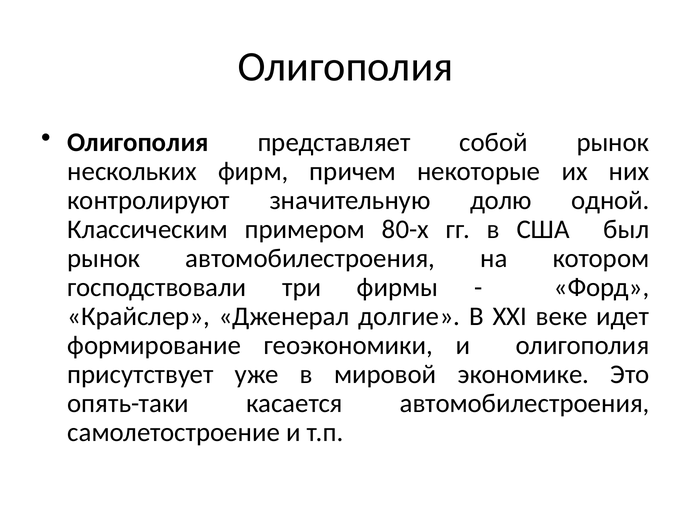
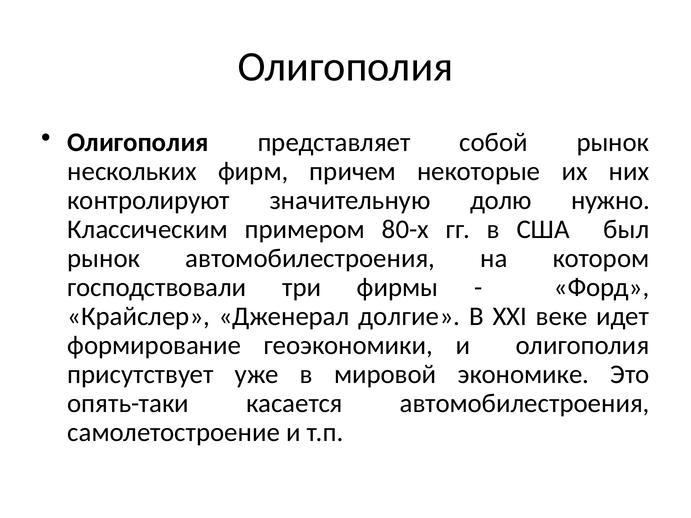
одной: одной -> нужно
